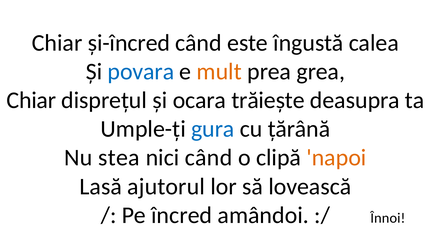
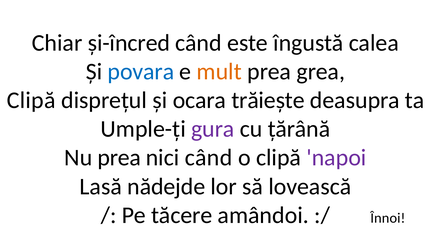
Chiar at (31, 101): Chiar -> Clipă
gura colour: blue -> purple
Nu stea: stea -> prea
napoi colour: orange -> purple
ajutorul: ajutorul -> nădejde
încred: încred -> tăcere
